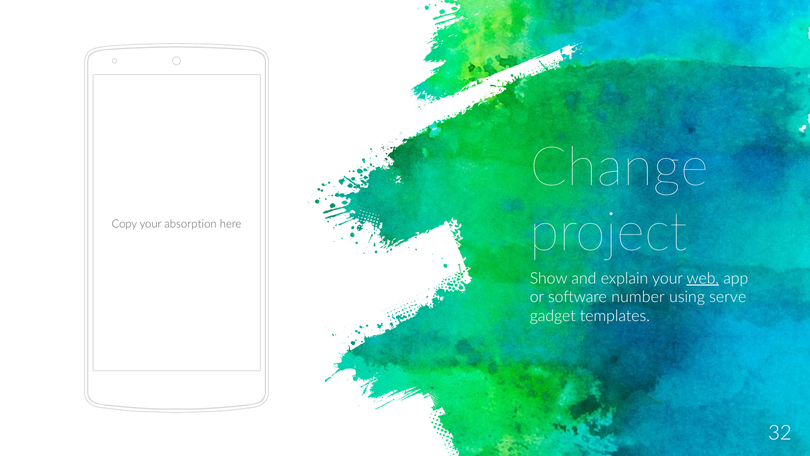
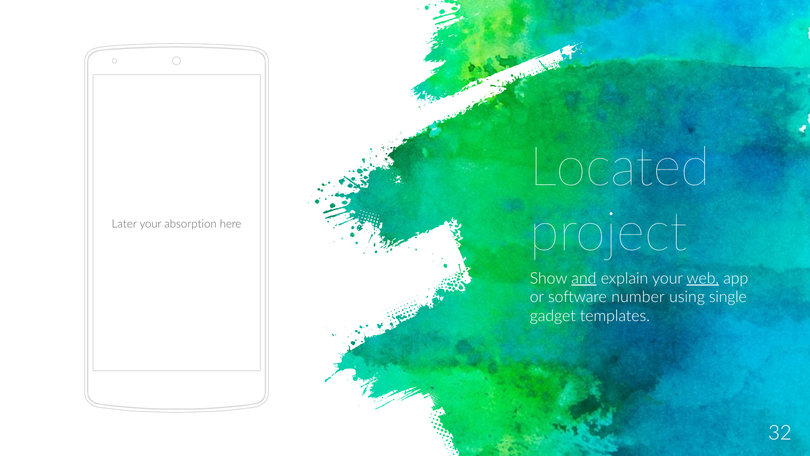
Change: Change -> Located
Copy: Copy -> Later
and underline: none -> present
serve: serve -> single
